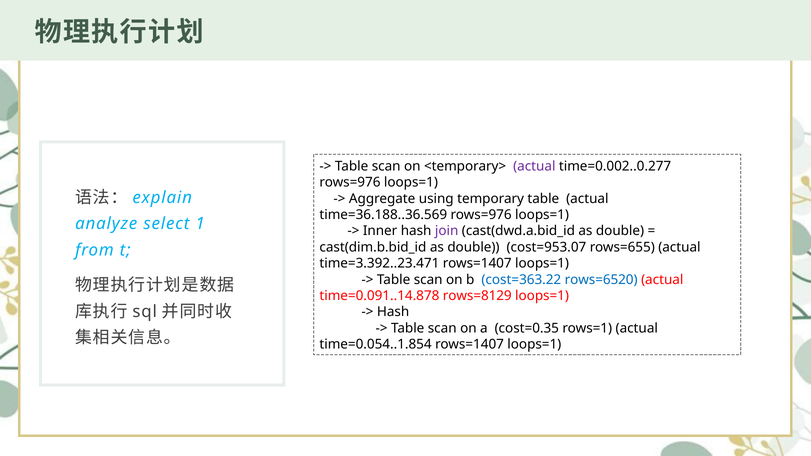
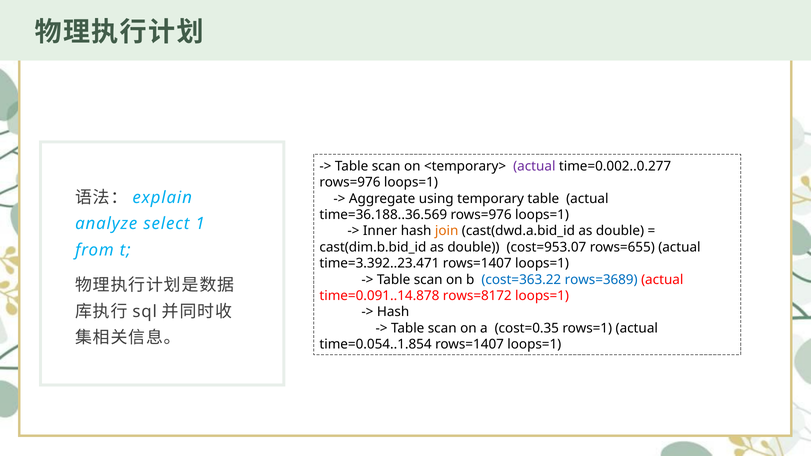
join colour: purple -> orange
rows=6520: rows=6520 -> rows=3689
rows=8129: rows=8129 -> rows=8172
